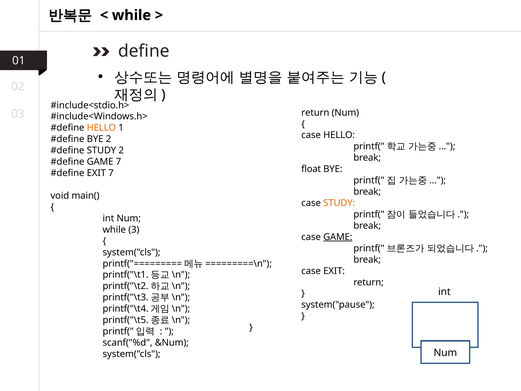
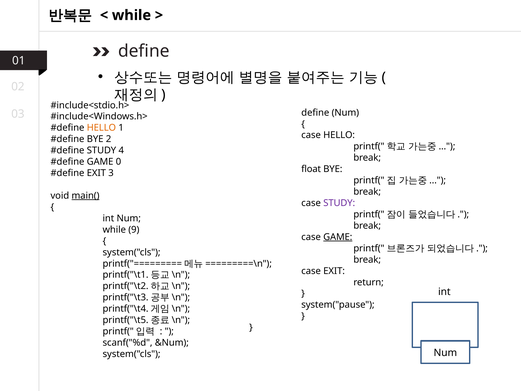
return at (315, 113): return -> define
STUDY 2: 2 -> 4
GAME 7: 7 -> 0
EXIT 7: 7 -> 3
main( underline: none -> present
STUDY at (339, 203) colour: orange -> purple
3: 3 -> 9
